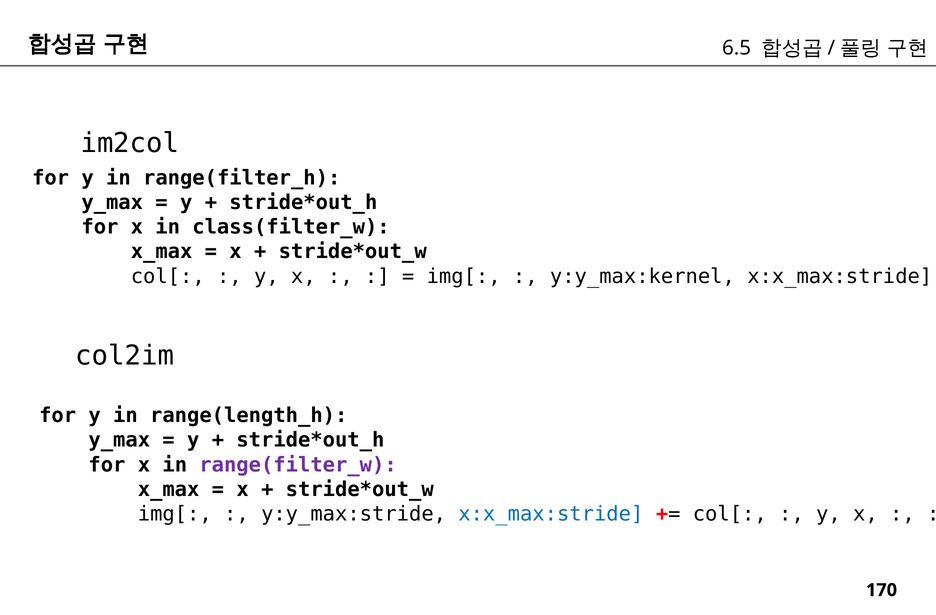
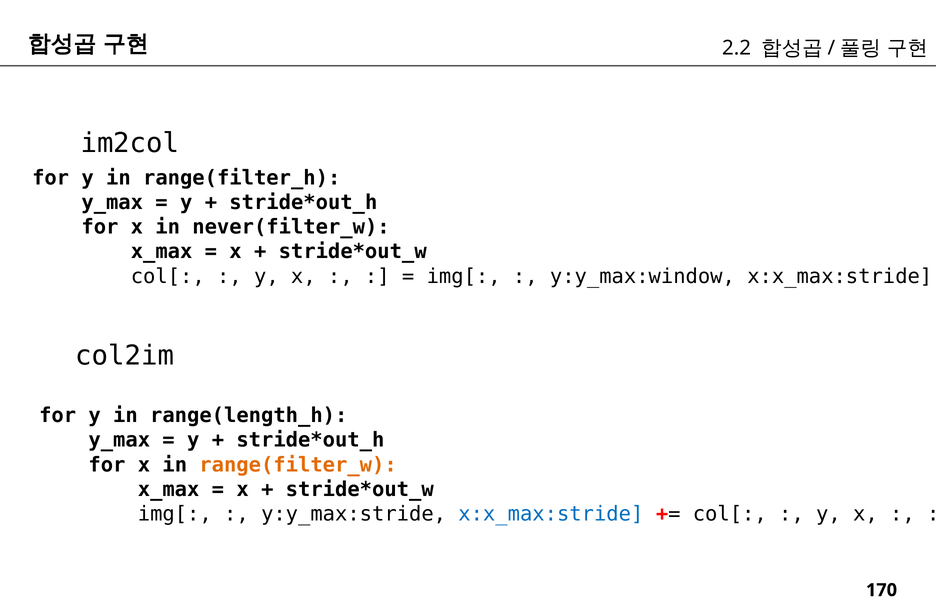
6.5: 6.5 -> 2.2
class(filter_w: class(filter_w -> never(filter_w
y:y_max:kernel: y:y_max:kernel -> y:y_max:window
range(filter_w colour: purple -> orange
